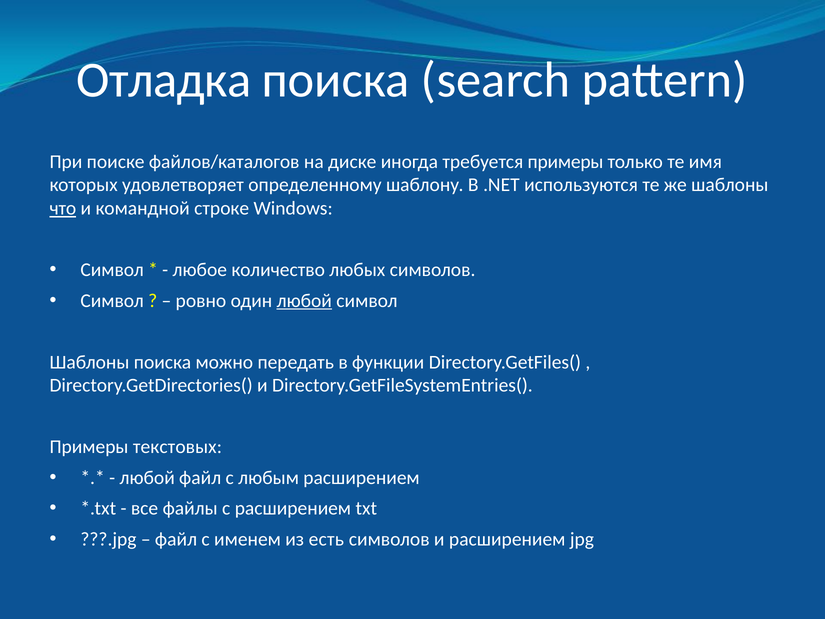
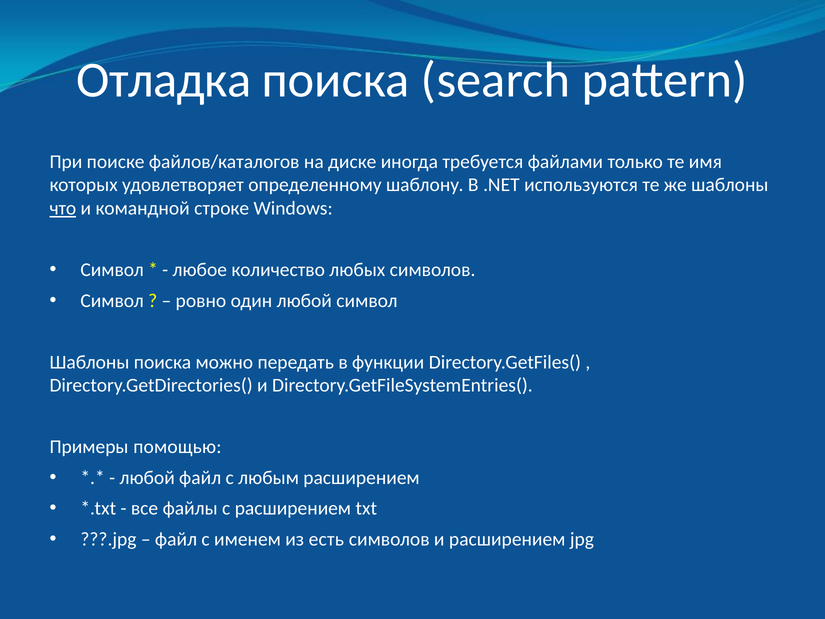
требуется примеры: примеры -> файлами
любой at (304, 301) underline: present -> none
текстовых: текстовых -> помощью
